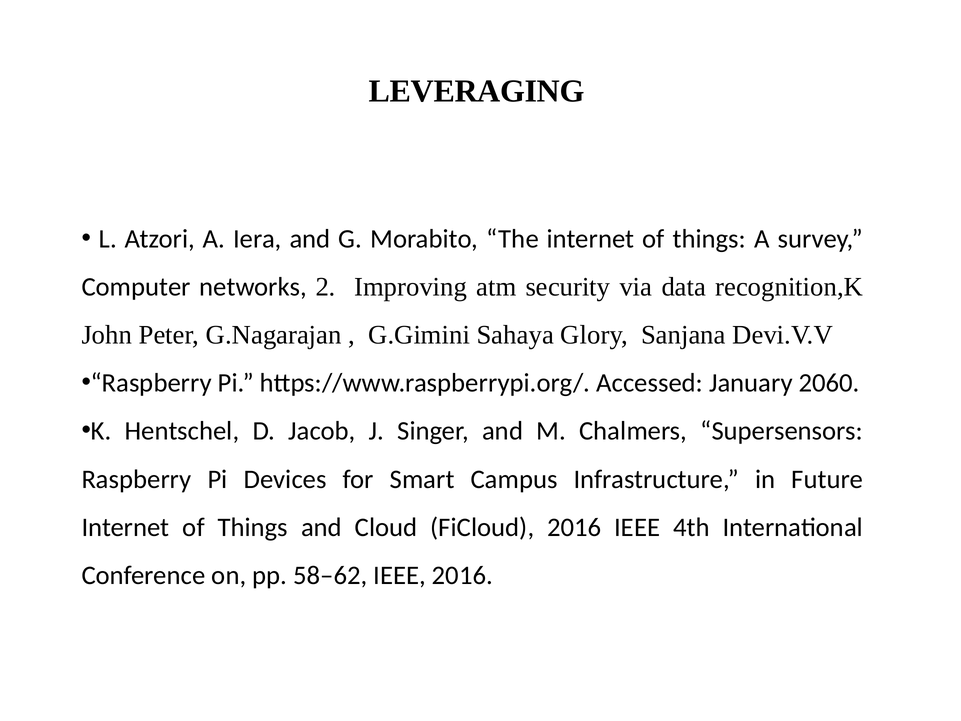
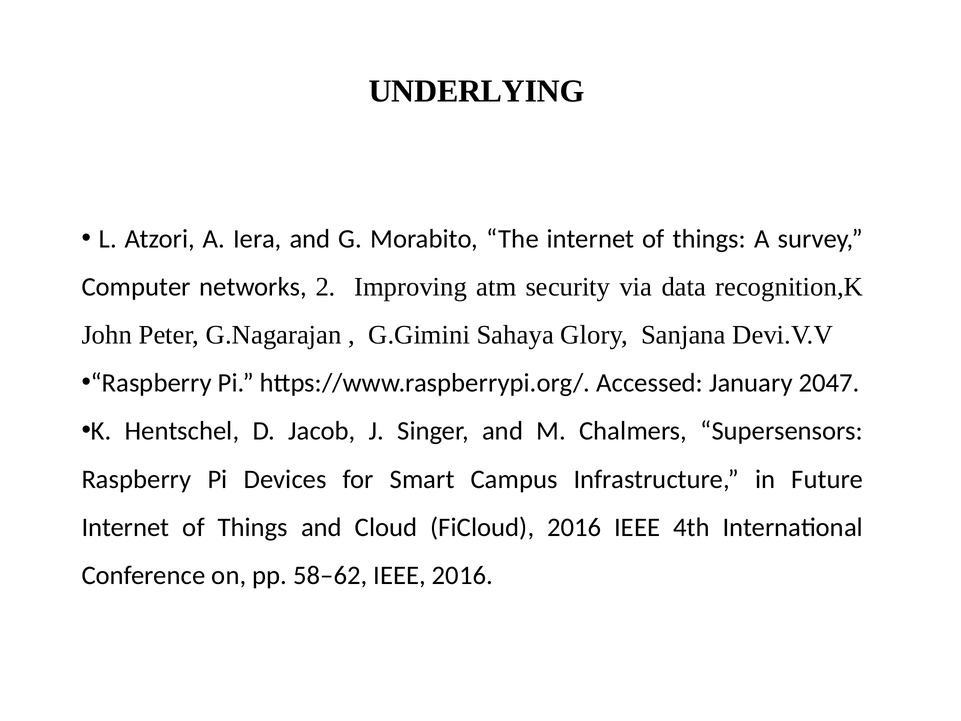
LEVERAGING: LEVERAGING -> UNDERLYING
2060: 2060 -> 2047
